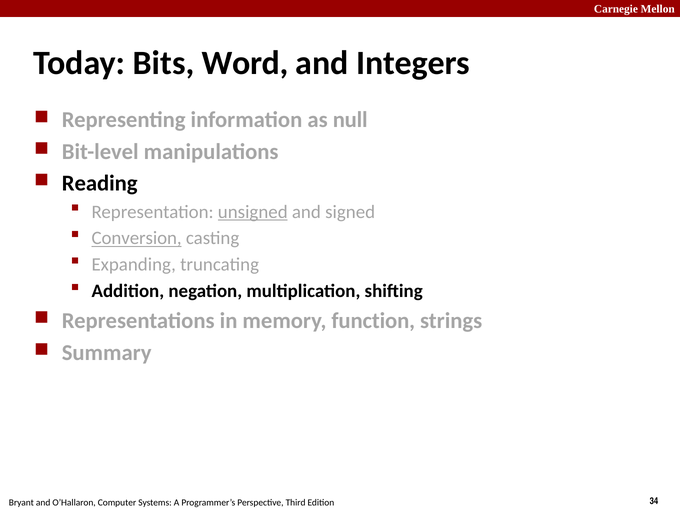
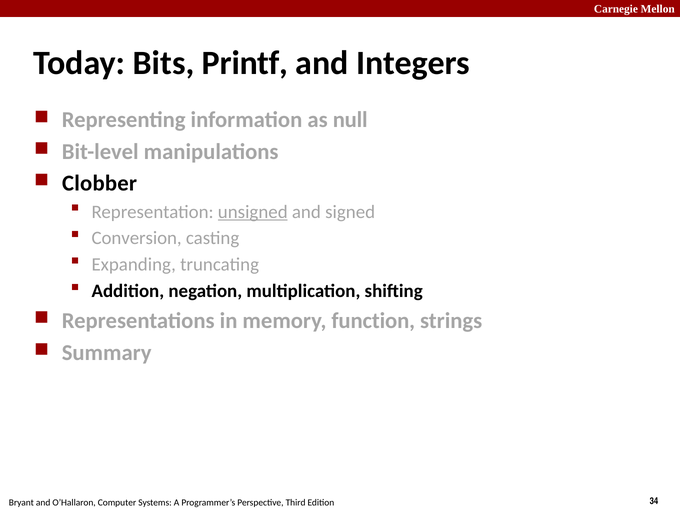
Word: Word -> Printf
Reading: Reading -> Clobber
Conversion underline: present -> none
